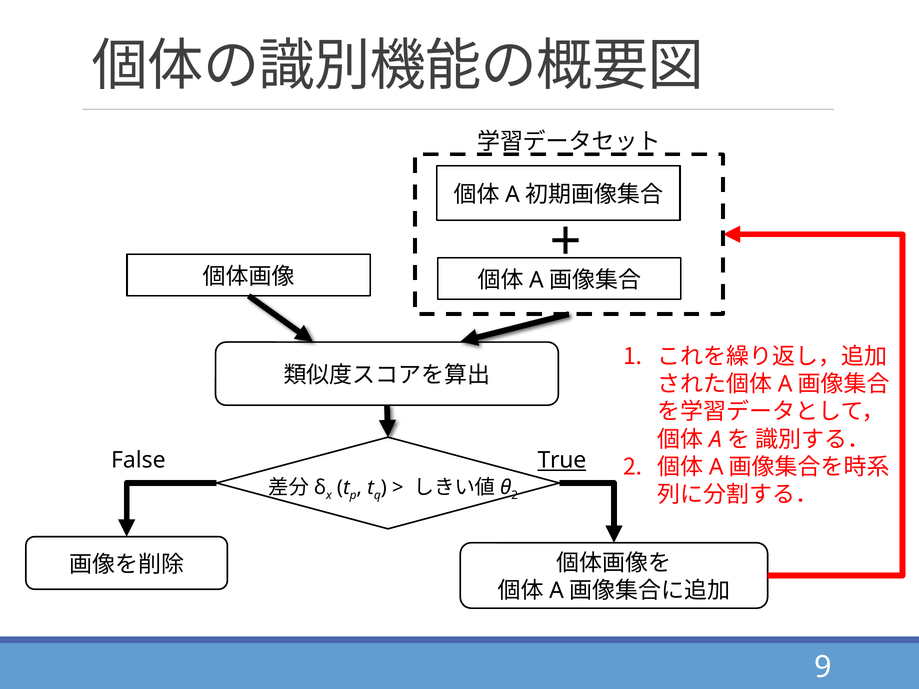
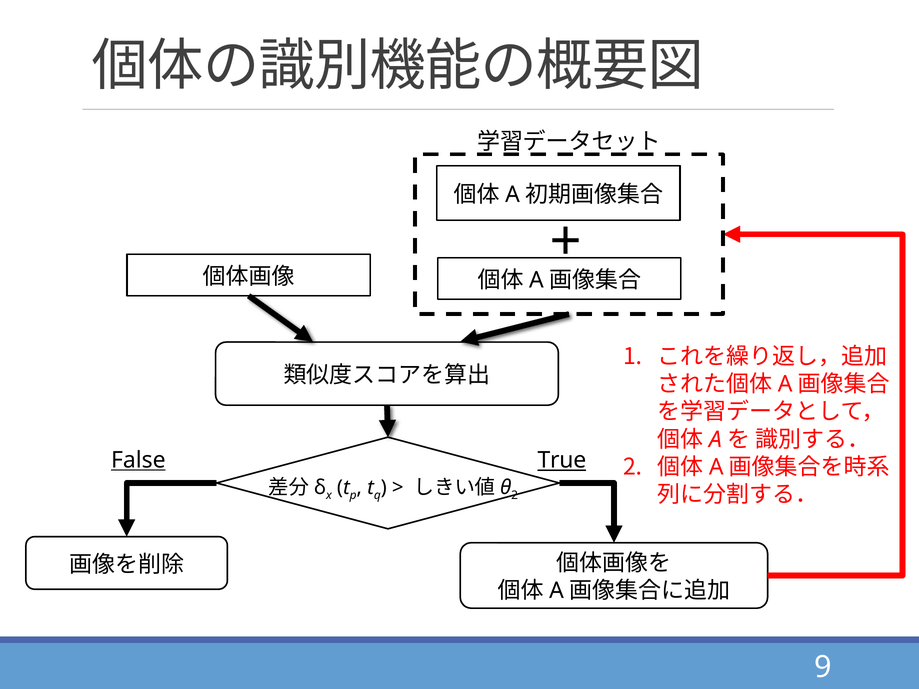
False underline: none -> present
